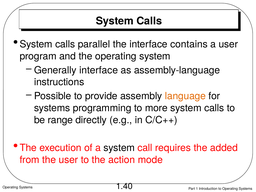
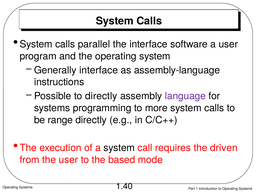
contains: contains -> software
to provide: provide -> directly
language colour: orange -> purple
added: added -> driven
action: action -> based
